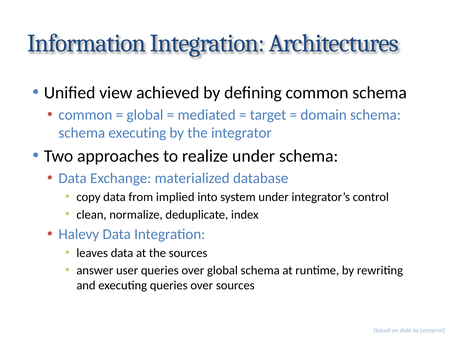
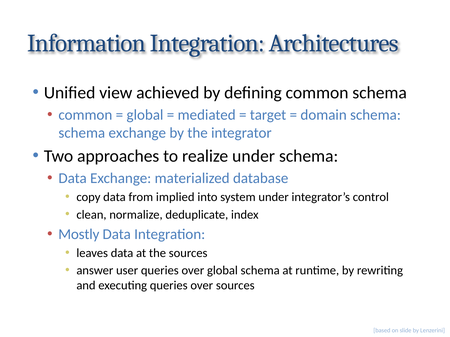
schema executing: executing -> exchange
Halevy: Halevy -> Mostly
